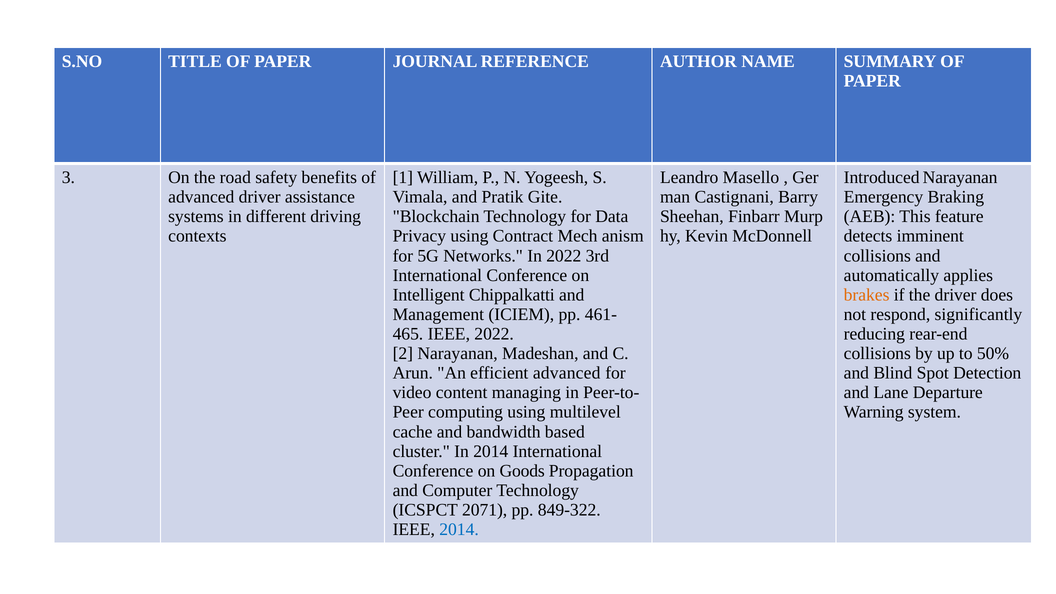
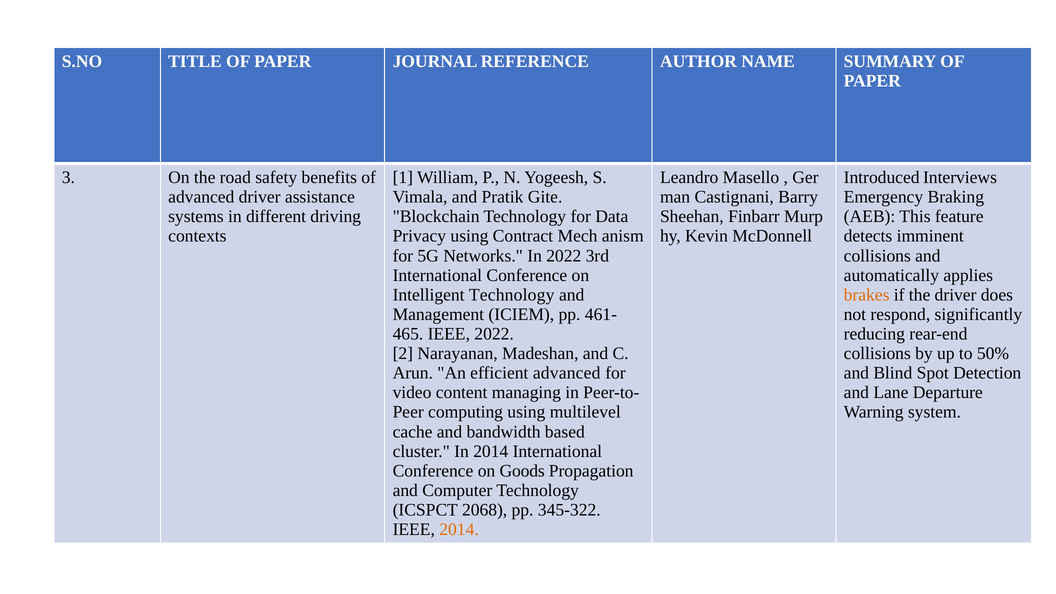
Introduced Narayanan: Narayanan -> Interviews
Intelligent Chippalkatti: Chippalkatti -> Technology
2071: 2071 -> 2068
849-322: 849-322 -> 345-322
2014 at (459, 529) colour: blue -> orange
